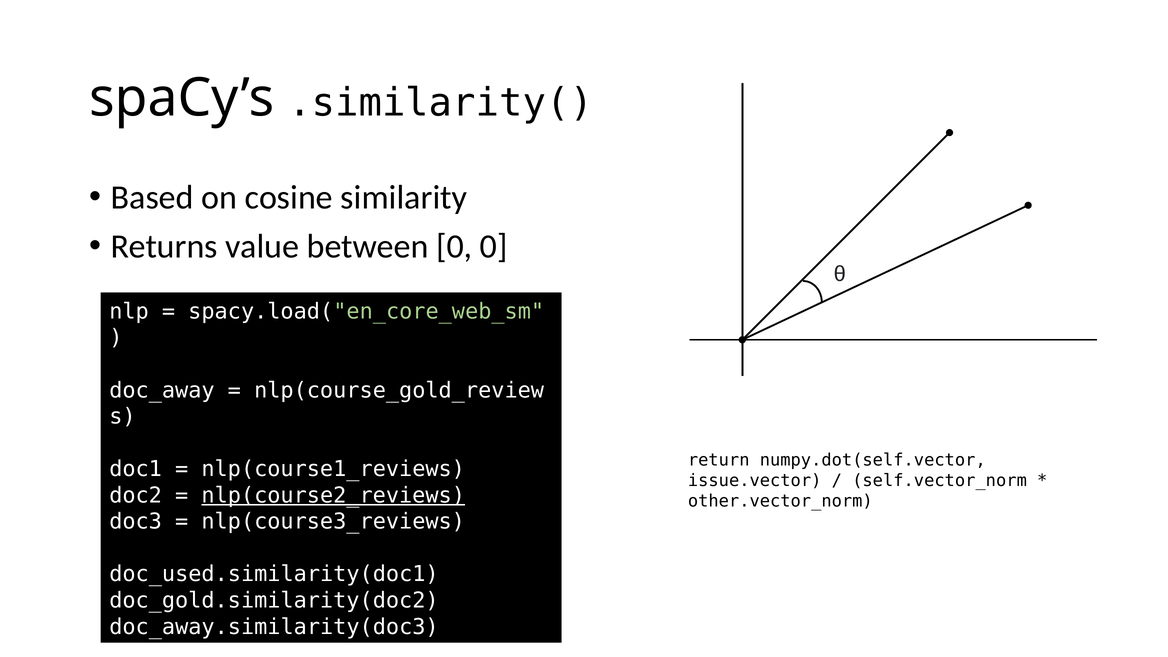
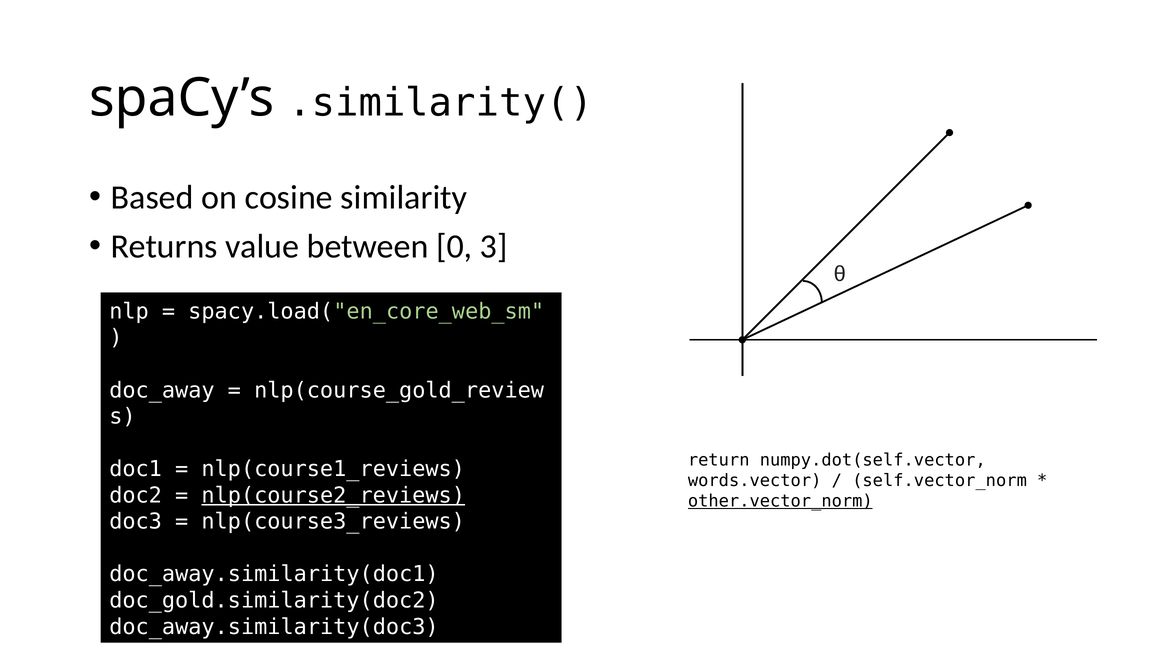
0 0: 0 -> 3
issue.vector: issue.vector -> words.vector
other.vector_norm underline: none -> present
doc_used.similarity(doc1: doc_used.similarity(doc1 -> doc_away.similarity(doc1
